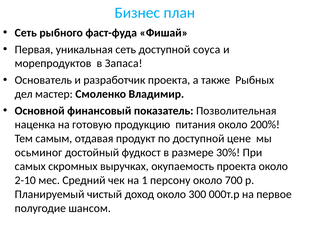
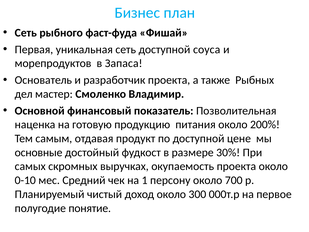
осьминог: осьминог -> основные
2-10: 2-10 -> 0-10
шансом: шансом -> понятие
